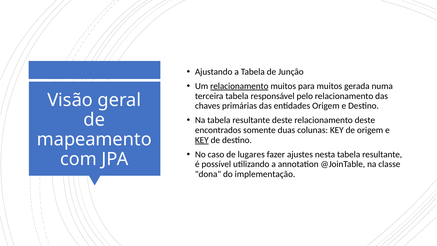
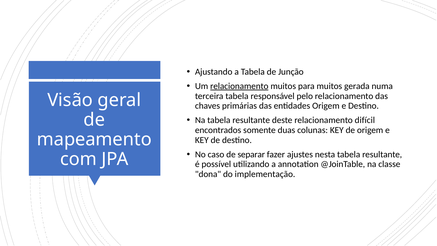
relacionamento deste: deste -> difícil
KEY at (202, 140) underline: present -> none
lugares: lugares -> separar
